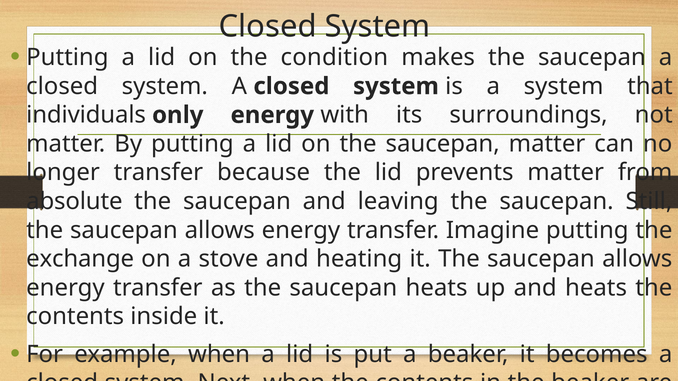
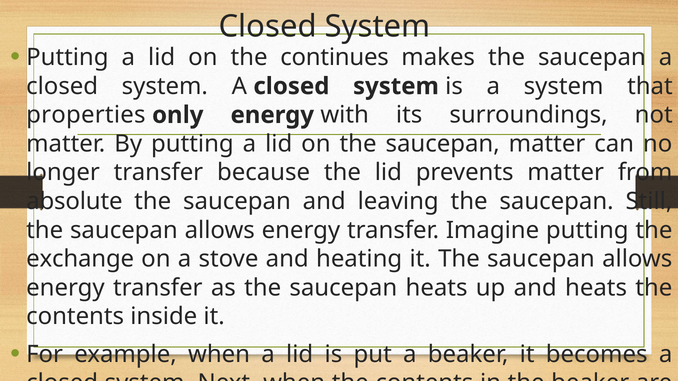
condition: condition -> continues
individuals: individuals -> properties
